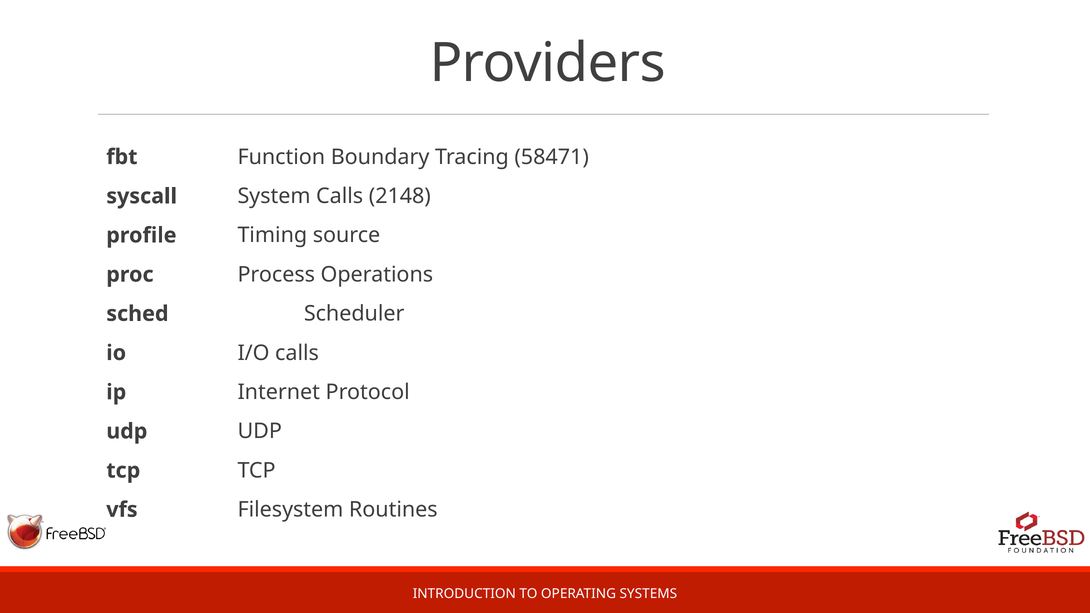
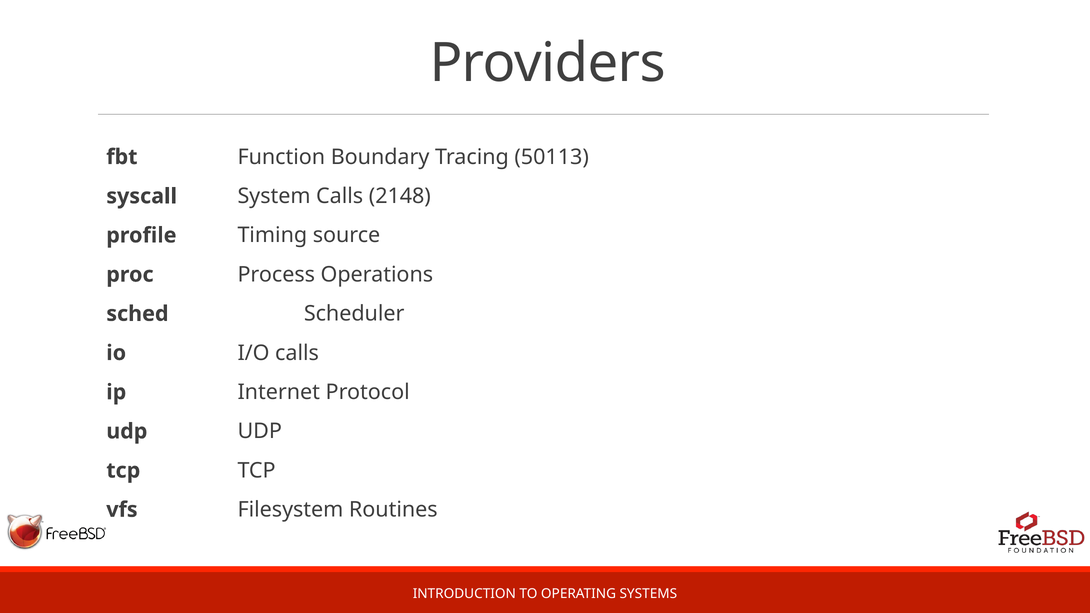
58471: 58471 -> 50113
